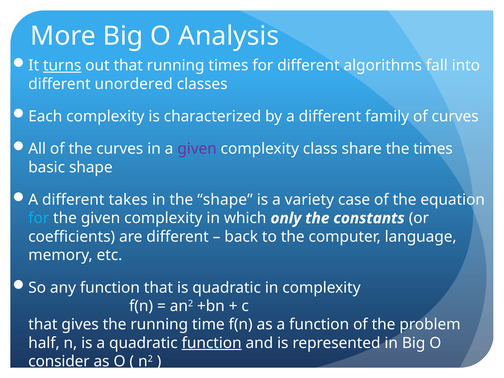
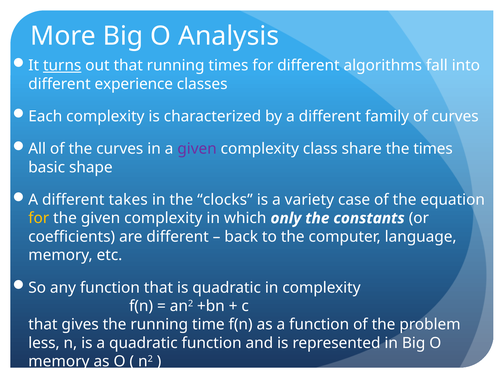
unordered: unordered -> experience
the shape: shape -> clocks
for at (39, 218) colour: light blue -> yellow
half: half -> less
function at (212, 343) underline: present -> none
consider at (59, 361): consider -> memory
